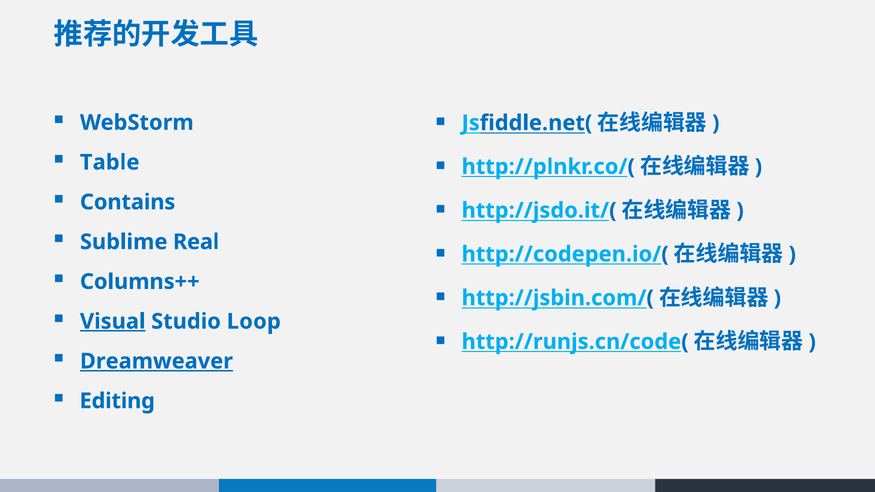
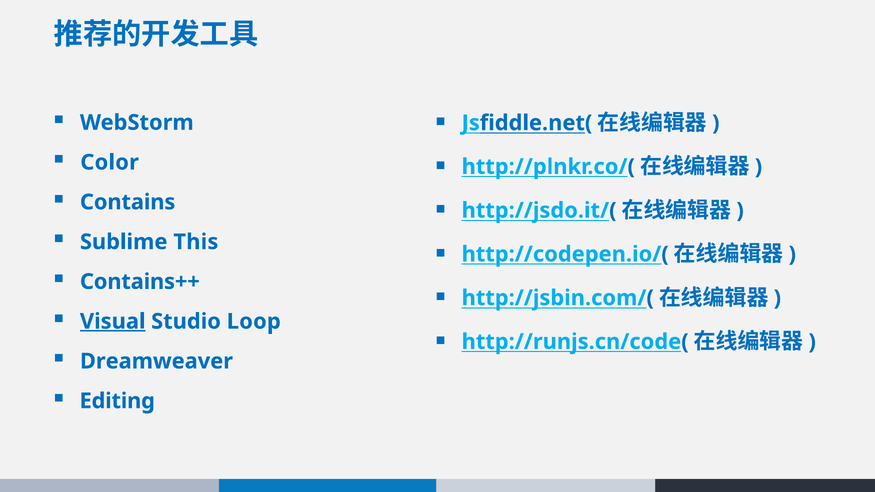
Table: Table -> Color
Real: Real -> This
Columns++: Columns++ -> Contains++
Dreamweaver underline: present -> none
